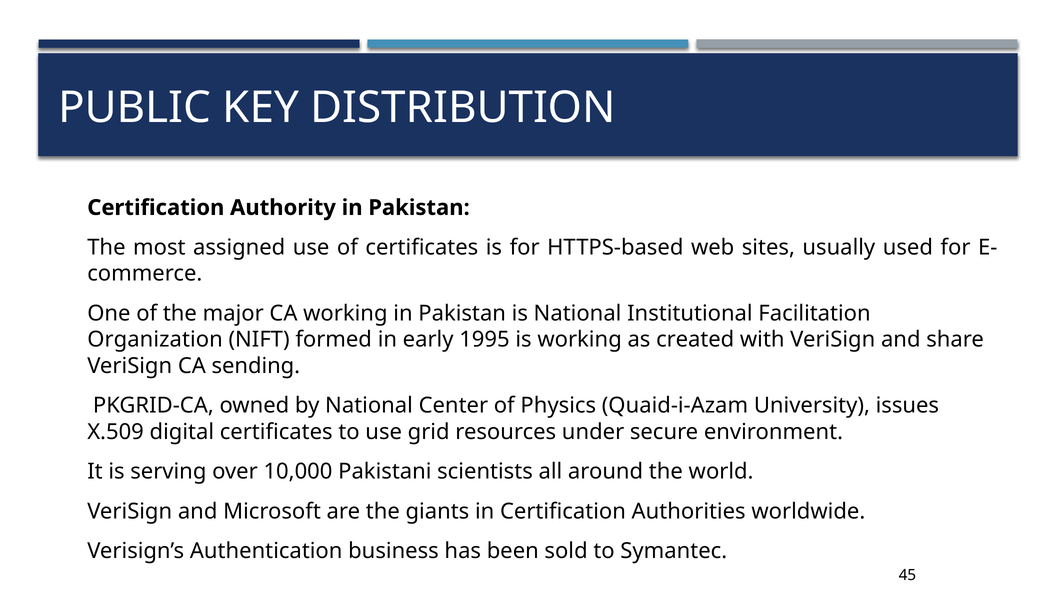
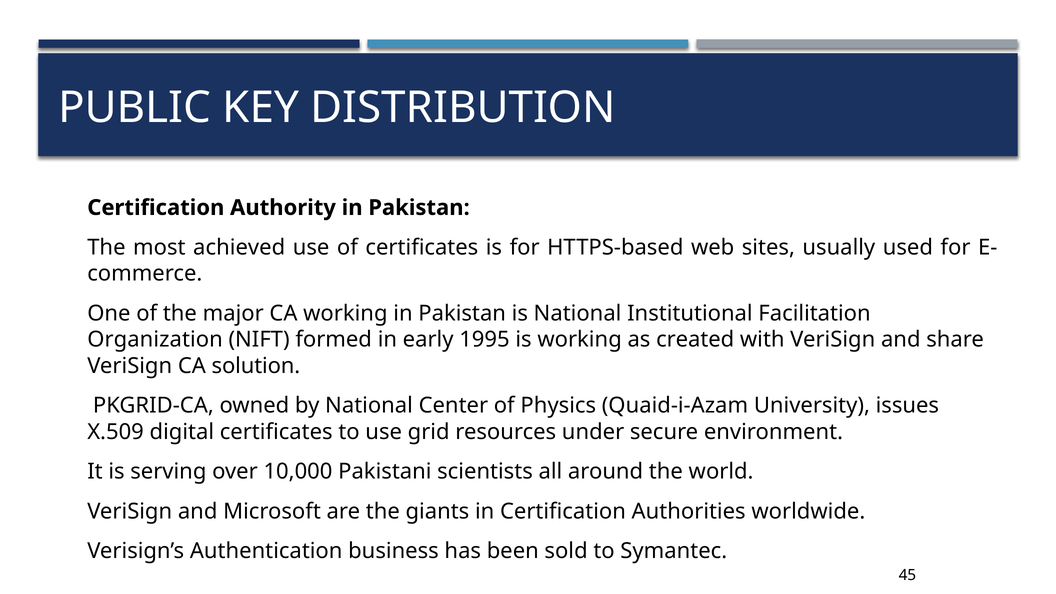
assigned: assigned -> achieved
sending: sending -> solution
